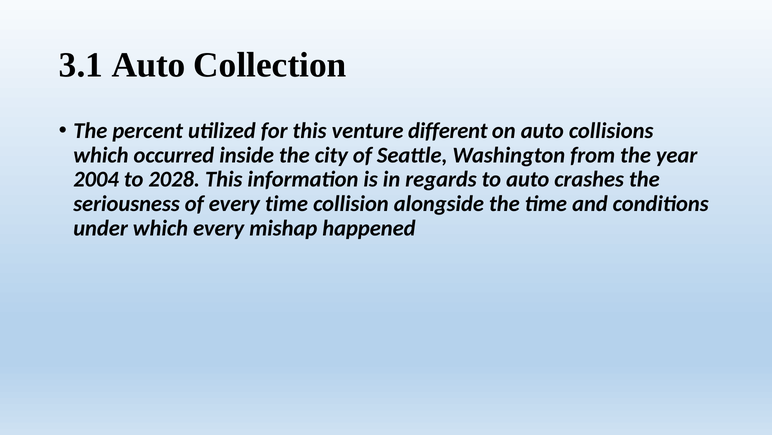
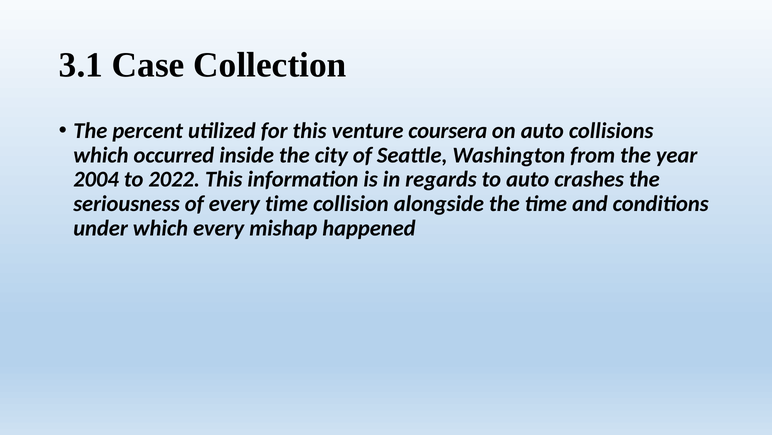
3.1 Auto: Auto -> Case
different: different -> coursera
2028: 2028 -> 2022
